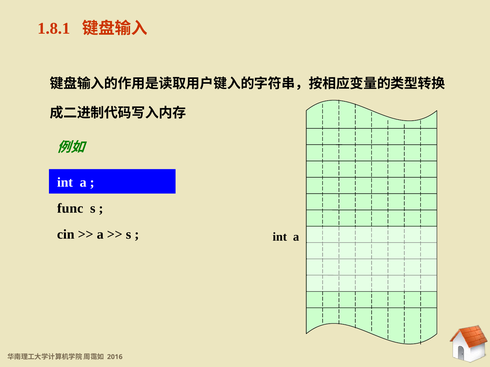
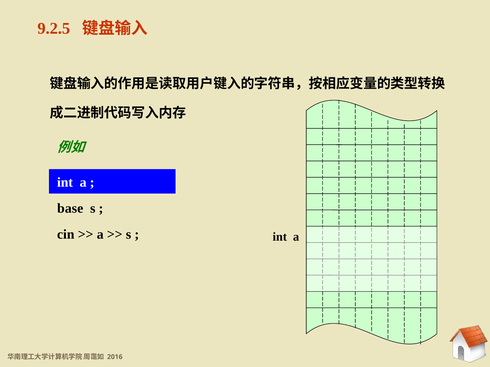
1.8.1: 1.8.1 -> 9.2.5
func: func -> base
